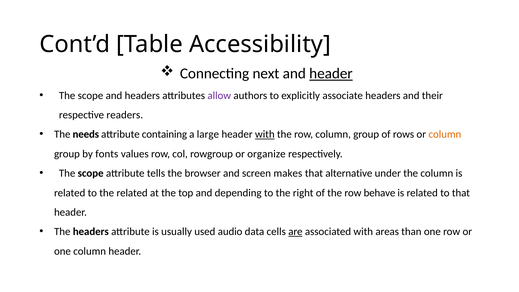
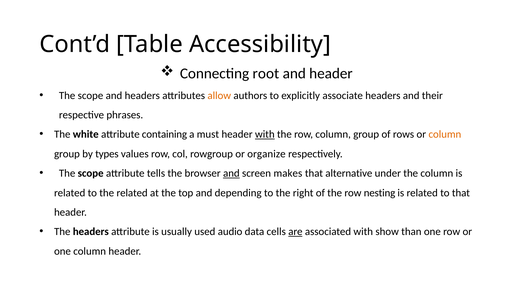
next: next -> root
header at (331, 74) underline: present -> none
allow colour: purple -> orange
readers: readers -> phrases
needs: needs -> white
large: large -> must
fonts: fonts -> types
and at (231, 173) underline: none -> present
behave: behave -> nesting
areas: areas -> show
